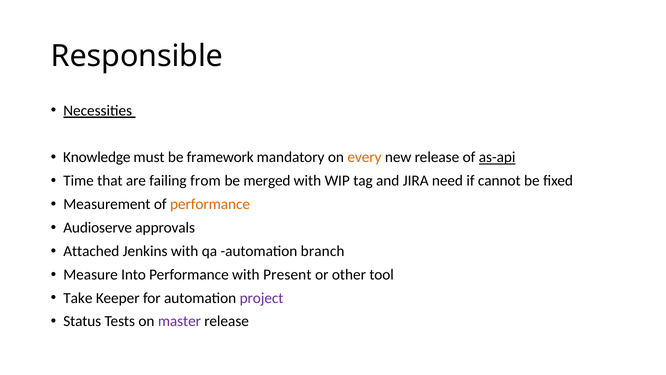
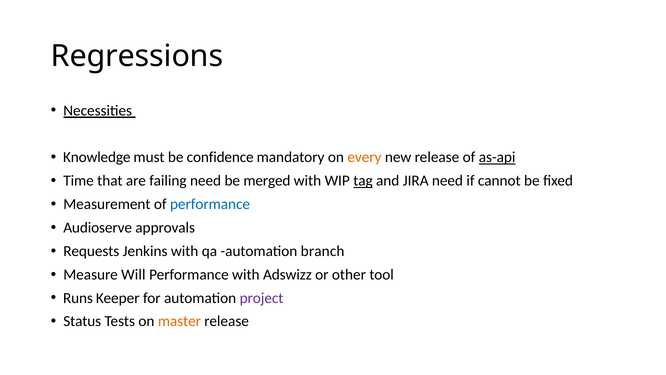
Responsible: Responsible -> Regressions
framework: framework -> confidence
failing from: from -> need
tag underline: none -> present
performance at (210, 204) colour: orange -> blue
Attached: Attached -> Requests
Into: Into -> Will
Present: Present -> Adswizz
Take: Take -> Runs
master colour: purple -> orange
